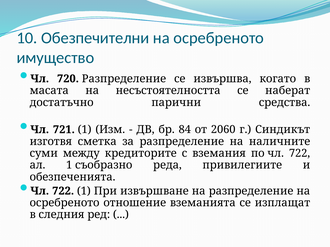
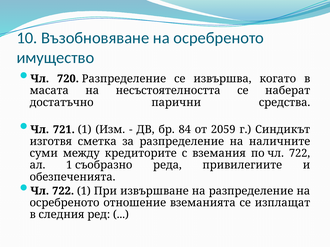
Обезпечителни: Обезпечителни -> Възобновяване
2060: 2060 -> 2059
